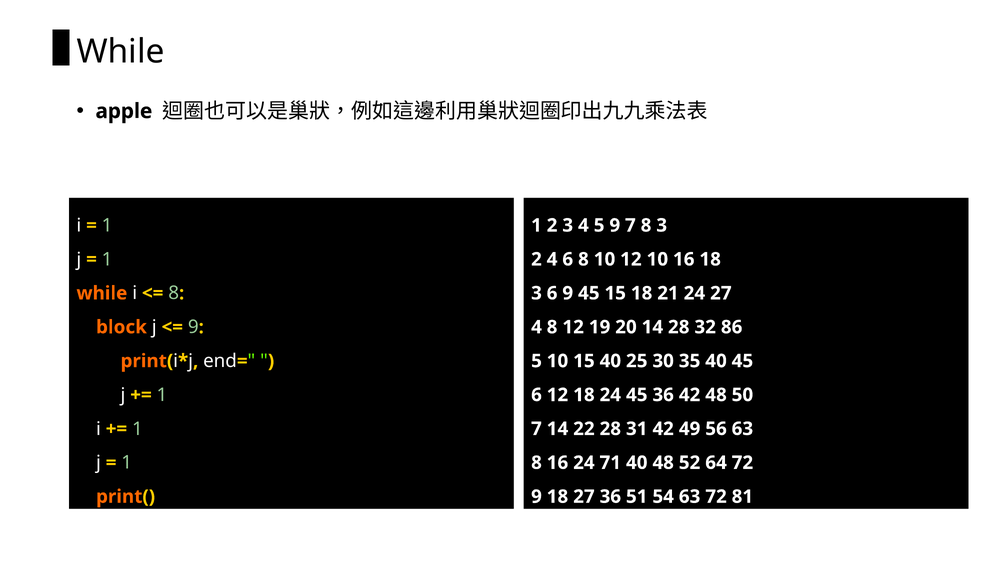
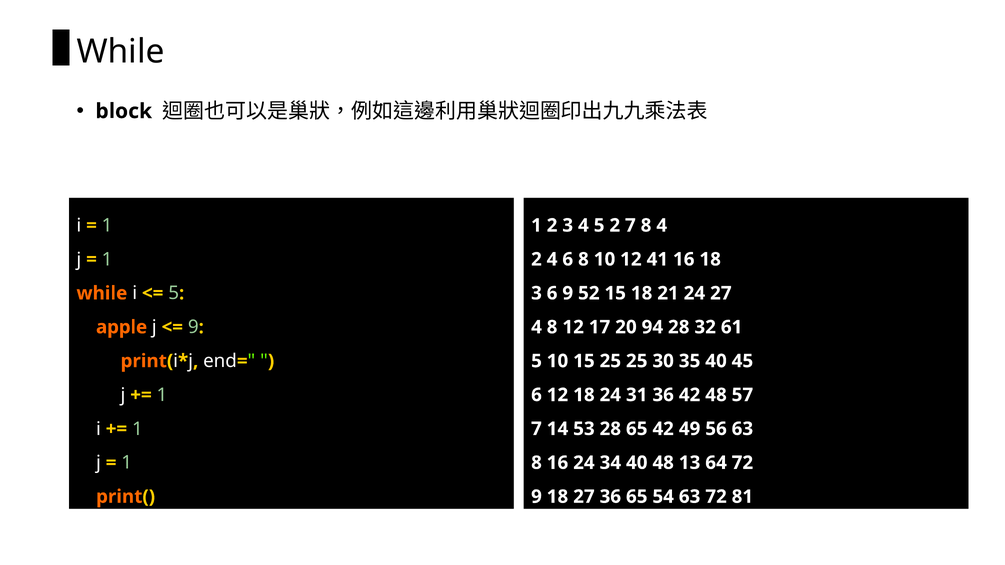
apple: apple -> block
5 9: 9 -> 2
8 3: 3 -> 4
12 10: 10 -> 41
8 at (174, 293): 8 -> 5
9 45: 45 -> 52
block: block -> apple
19: 19 -> 17
20 14: 14 -> 94
86: 86 -> 61
15 40: 40 -> 25
24 45: 45 -> 31
50: 50 -> 57
22: 22 -> 53
28 31: 31 -> 65
71: 71 -> 34
52: 52 -> 13
36 51: 51 -> 65
